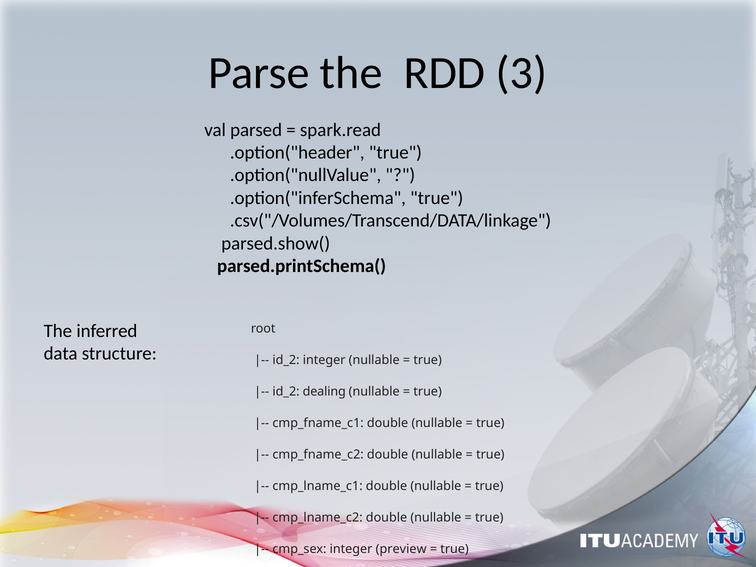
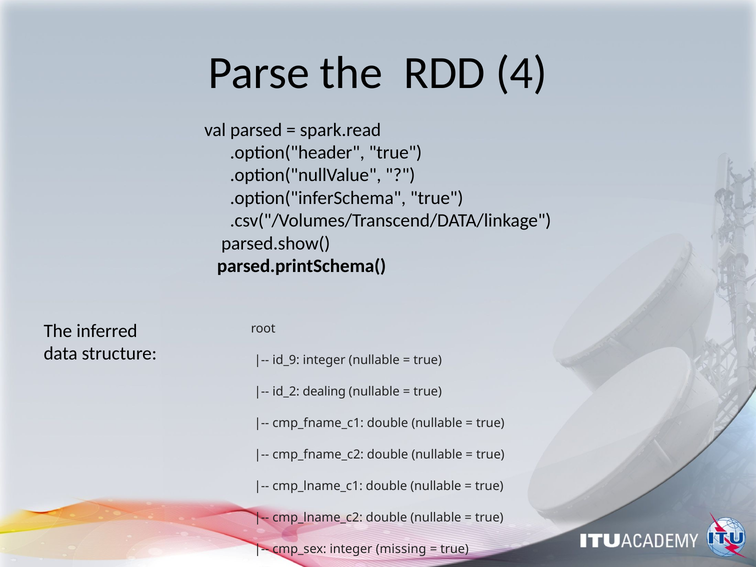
3: 3 -> 4
id_2 at (286, 360): id_2 -> id_9
preview: preview -> missing
